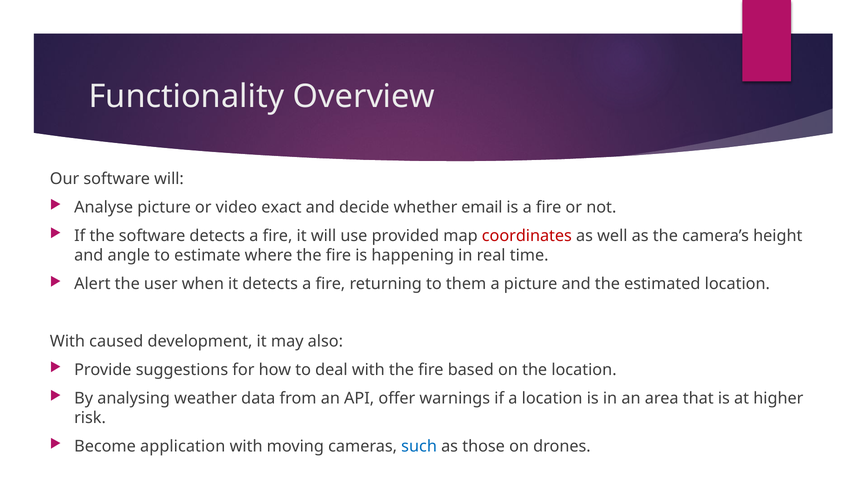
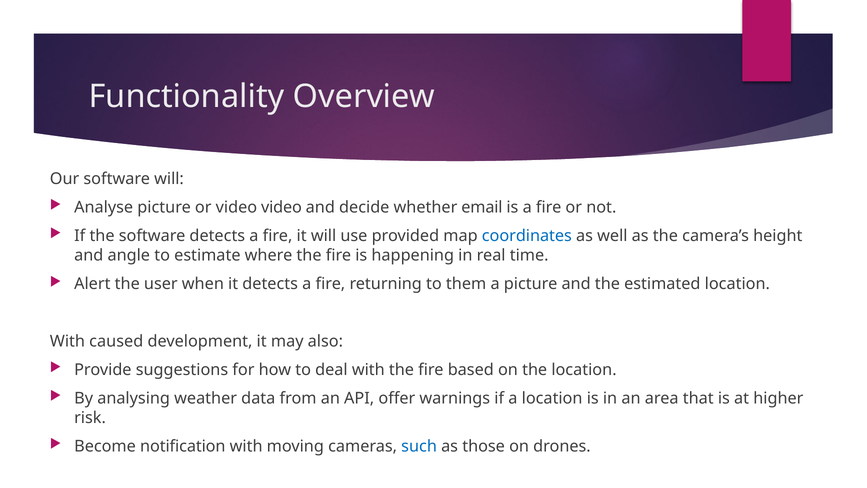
video exact: exact -> video
coordinates colour: red -> blue
application: application -> notification
